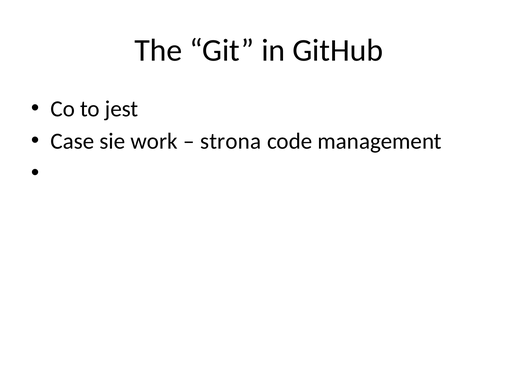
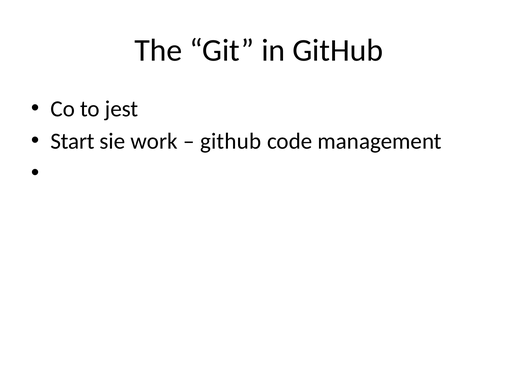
Case: Case -> Start
strona at (231, 141): strona -> github
